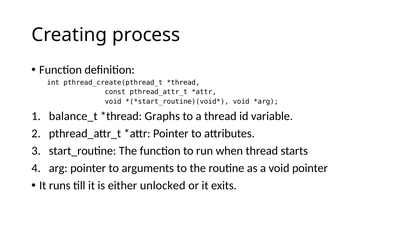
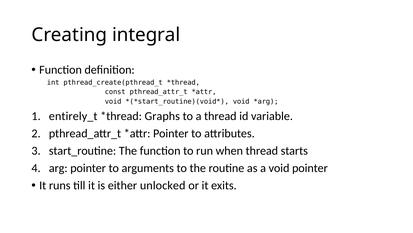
process: process -> integral
balance_t: balance_t -> entirely_t
